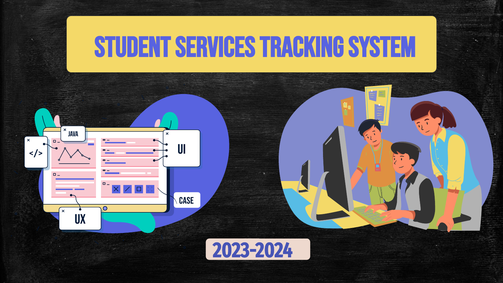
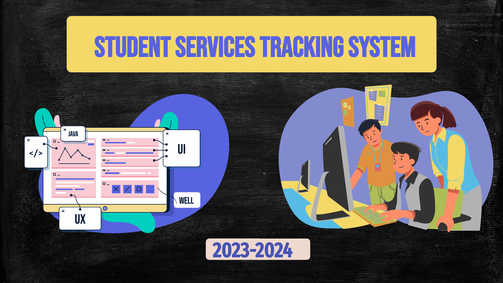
Case: Case -> Well
